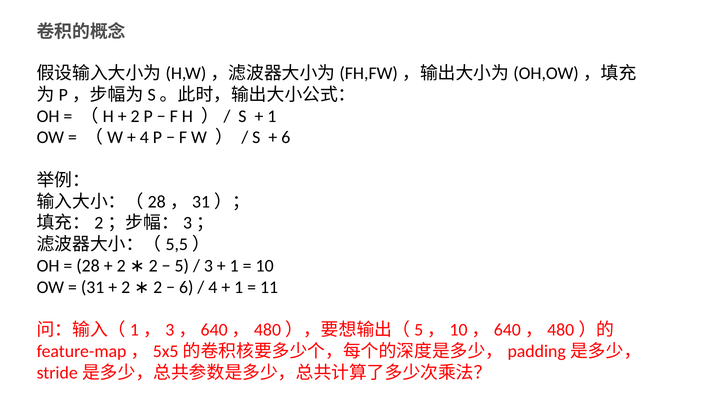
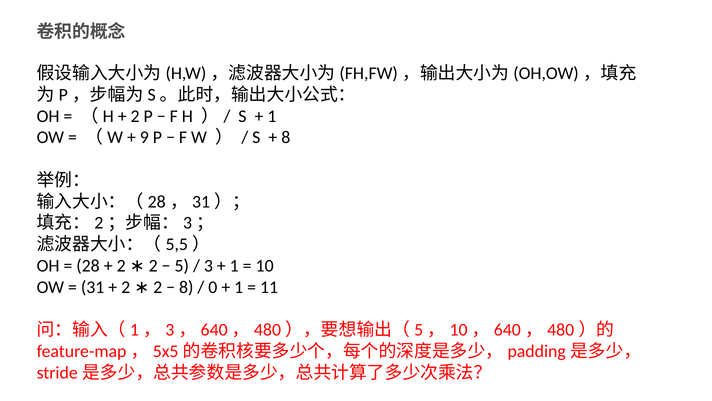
4 at (144, 137): 4 -> 9
6 at (286, 137): 6 -> 8
6 at (186, 287): 6 -> 8
4 at (213, 287): 4 -> 0
